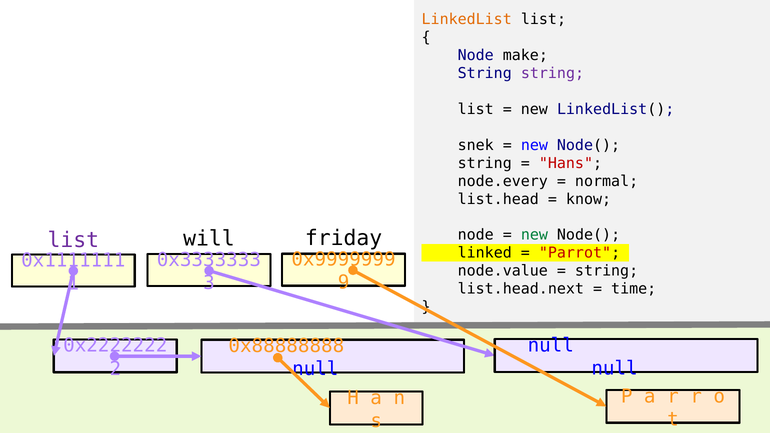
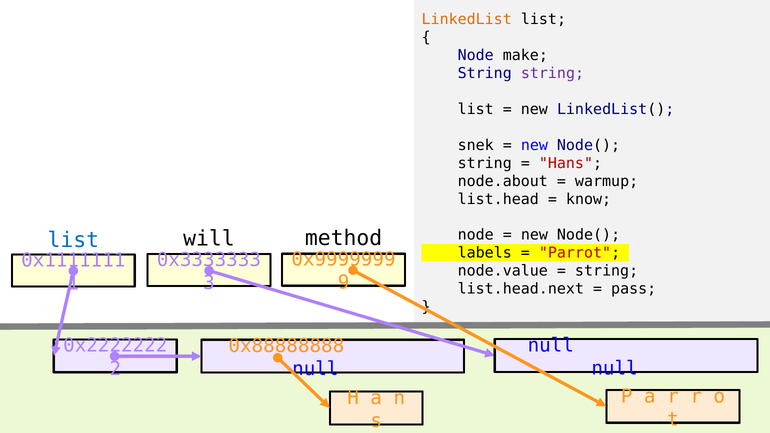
node.every: node.every -> node.about
normal: normal -> warmup
new at (534, 235) colour: green -> black
friday: friday -> method
list at (73, 240) colour: purple -> blue
linked: linked -> labels
time: time -> pass
